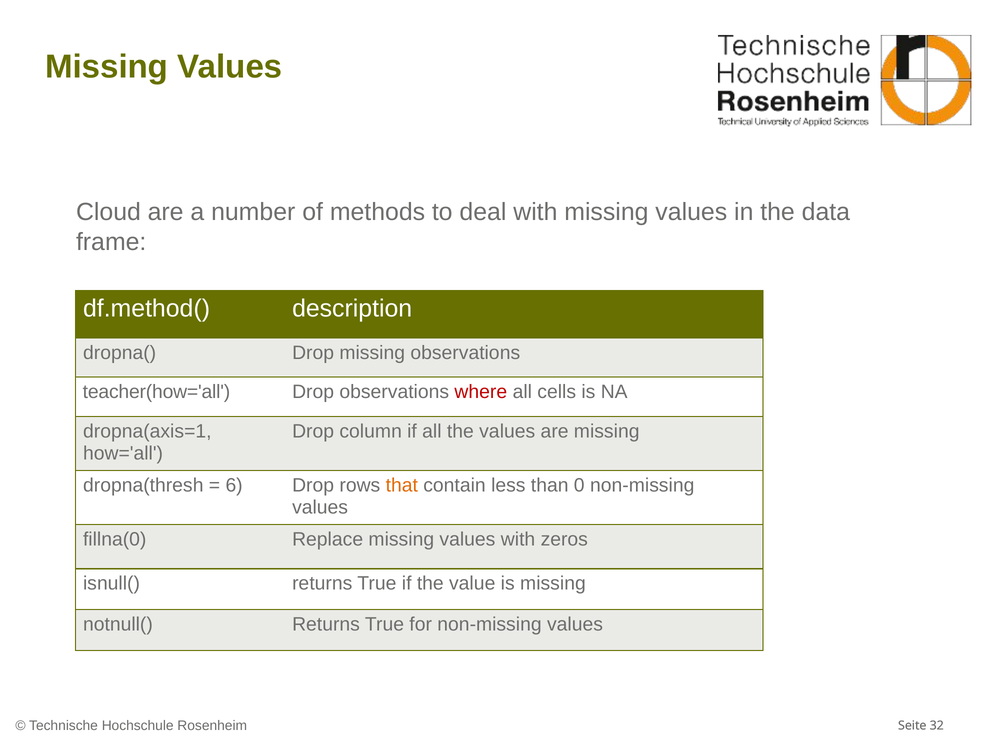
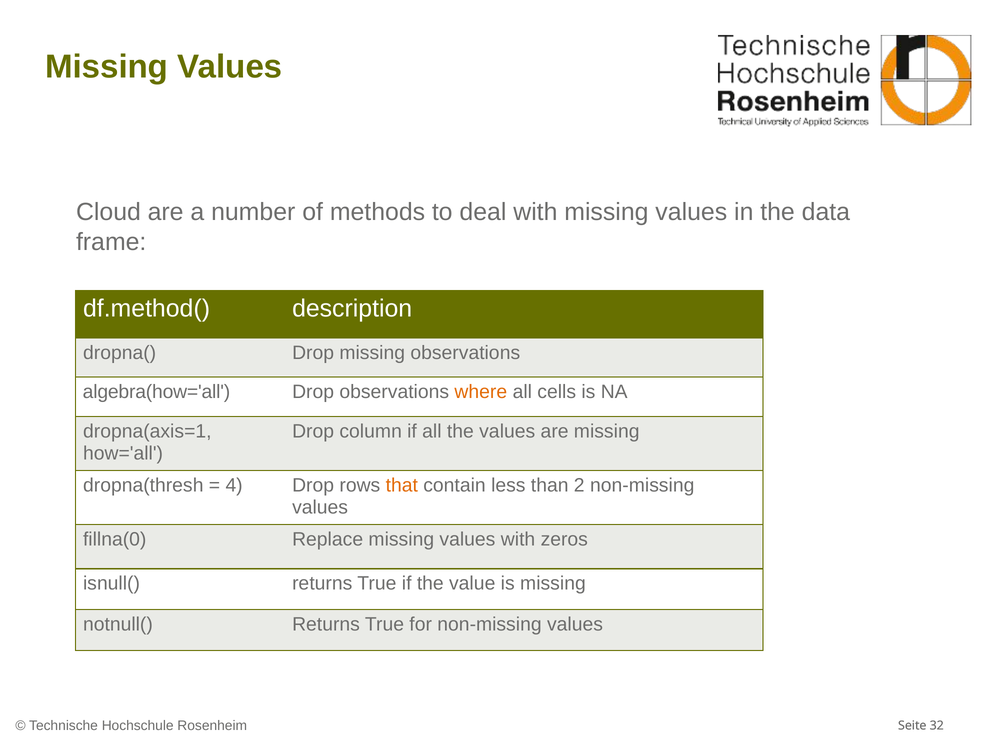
teacher(how='all: teacher(how='all -> algebra(how='all
where colour: red -> orange
6: 6 -> 4
0: 0 -> 2
